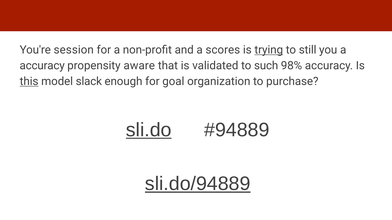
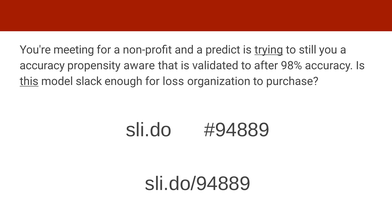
session: session -> meeting
scores: scores -> predict
such: such -> after
goal: goal -> loss
sli.do underline: present -> none
sli.do/94889 underline: present -> none
